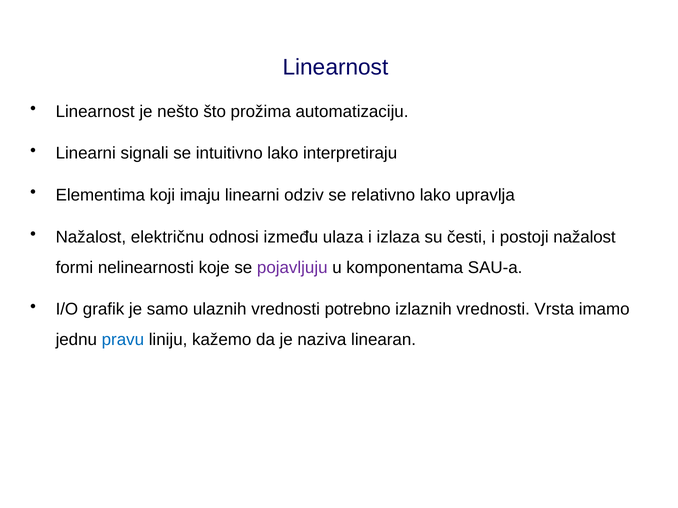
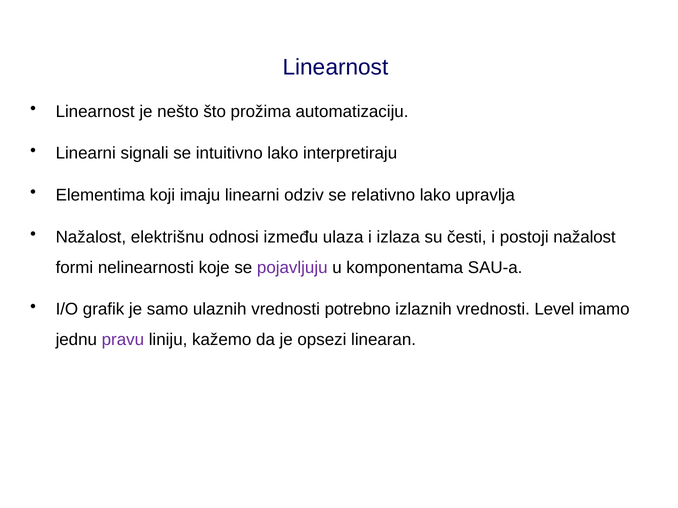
električnu: električnu -> elektrišnu
Vrsta: Vrsta -> Level
pravu colour: blue -> purple
naziva: naziva -> opsezi
